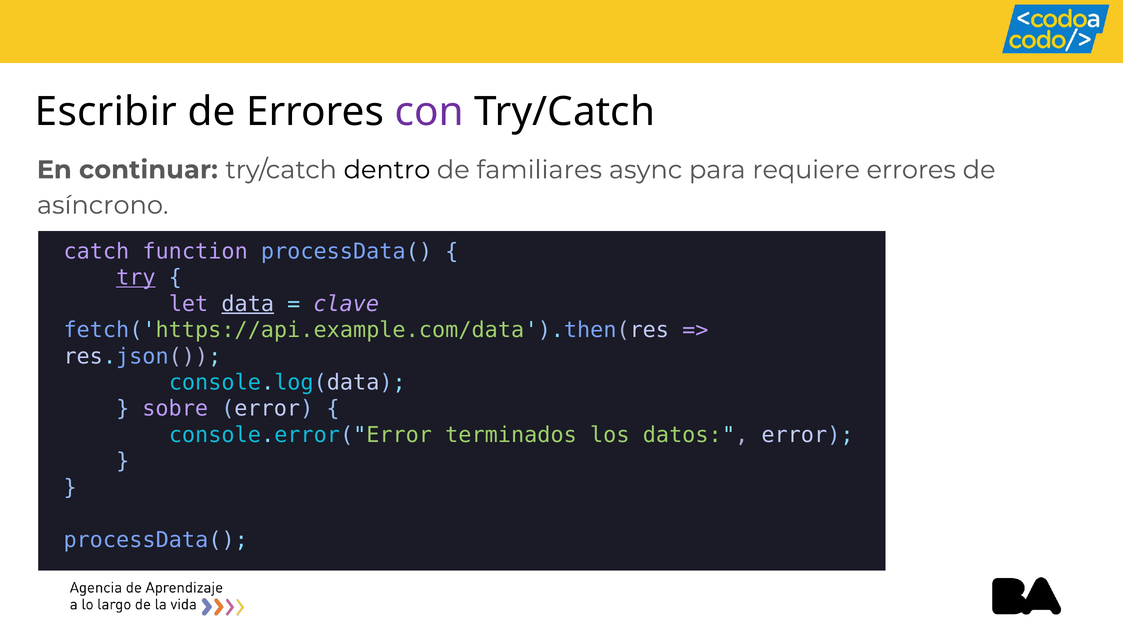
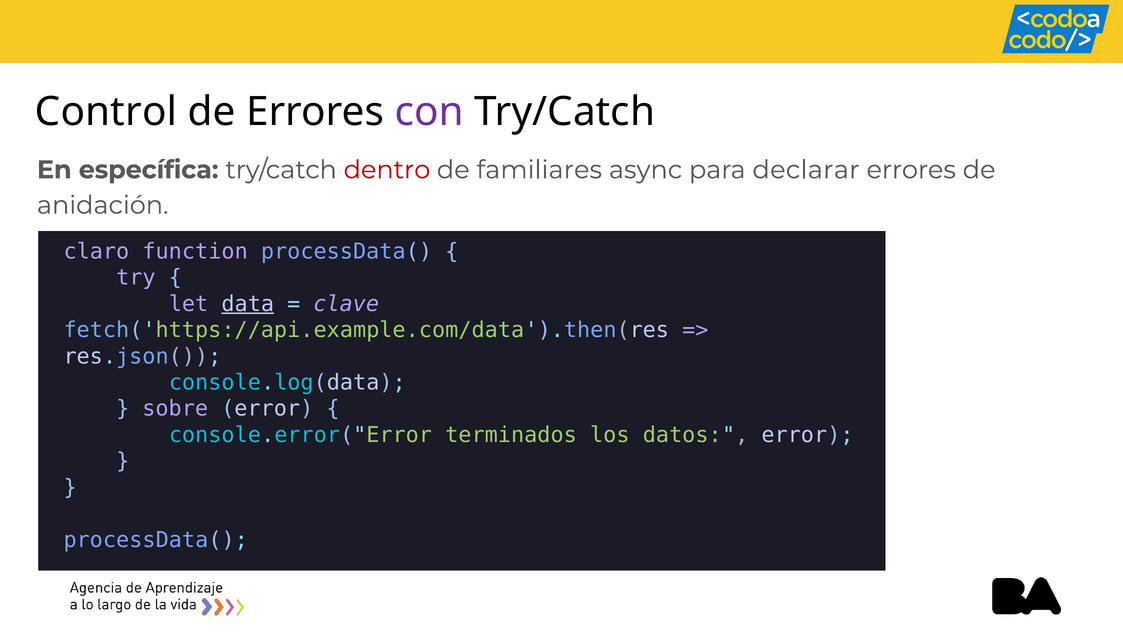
Escribir: Escribir -> Control
continuar: continuar -> específica
dentro colour: black -> red
requiere: requiere -> declarar
asíncrono: asíncrono -> anidación
catch: catch -> claro
try underline: present -> none
